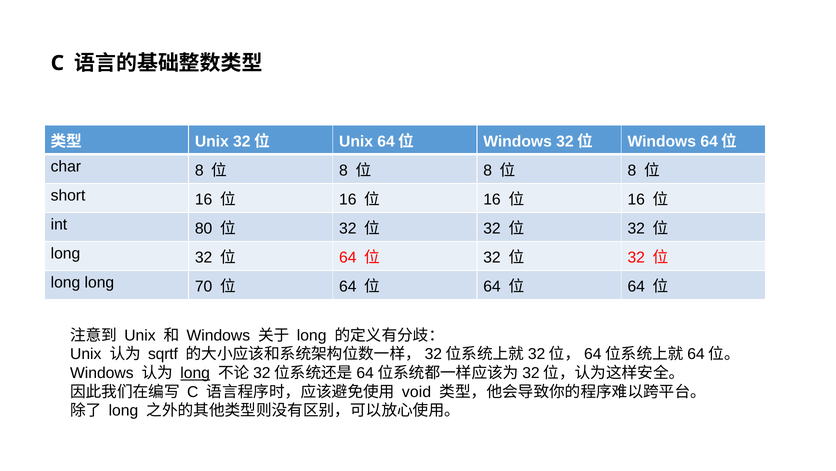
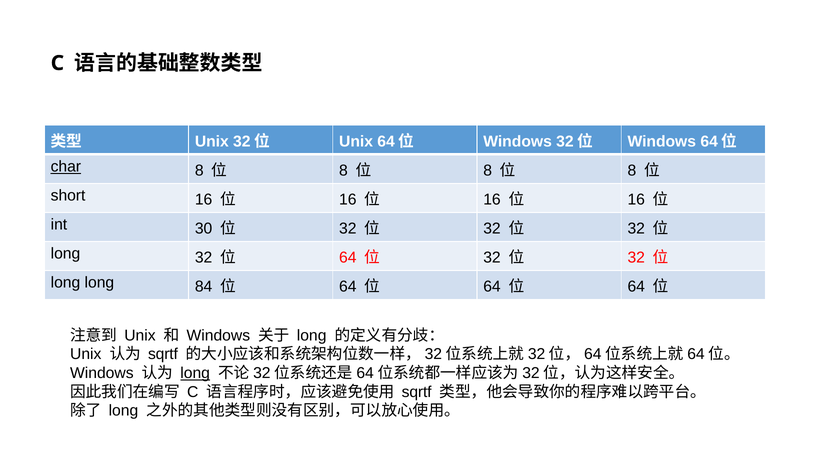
char underline: none -> present
80: 80 -> 30
70: 70 -> 84
void at (416, 391): void -> sqrtf
